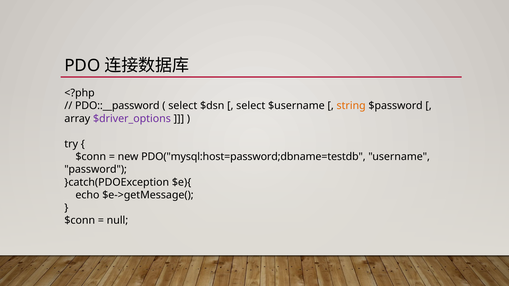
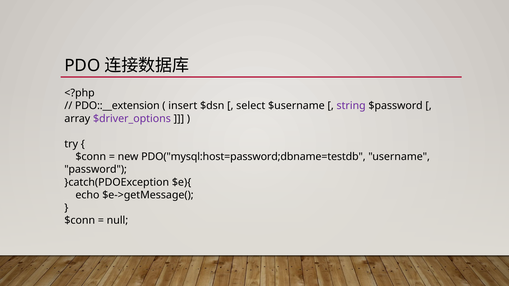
PDO::__password: PDO::__password -> PDO::__extension
select at (183, 106): select -> insert
string colour: orange -> purple
